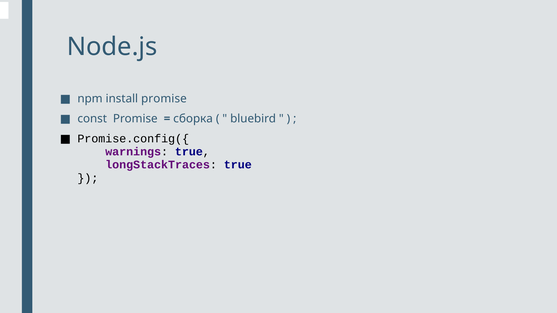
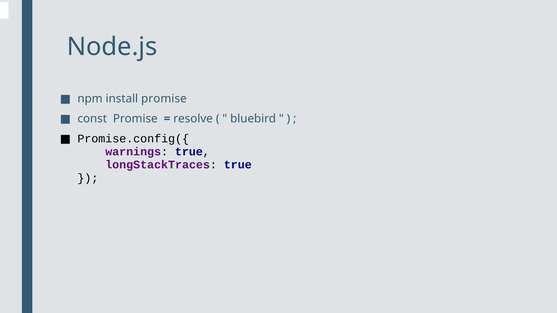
сборка: сборка -> resolve
